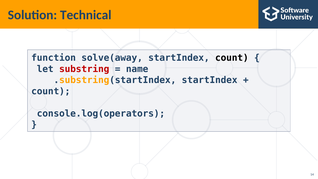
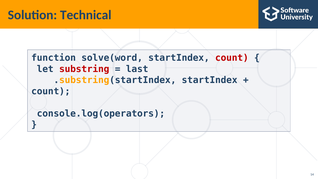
solve(away: solve(away -> solve(word
count at (232, 58) colour: black -> red
name: name -> last
